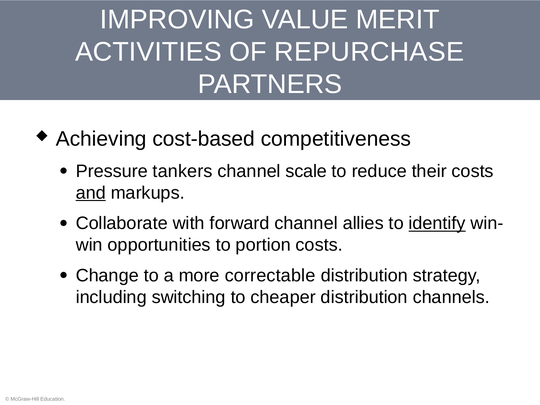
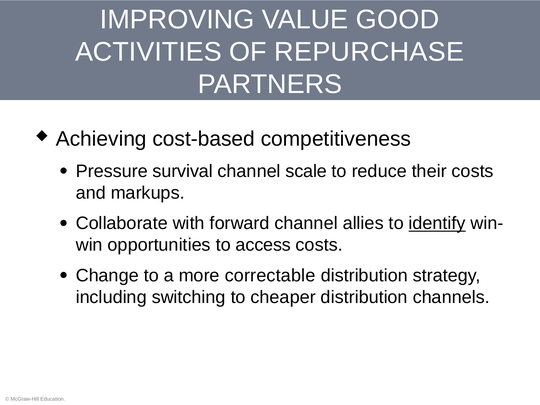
MERIT: MERIT -> GOOD
tankers: tankers -> survival
and underline: present -> none
portion: portion -> access
